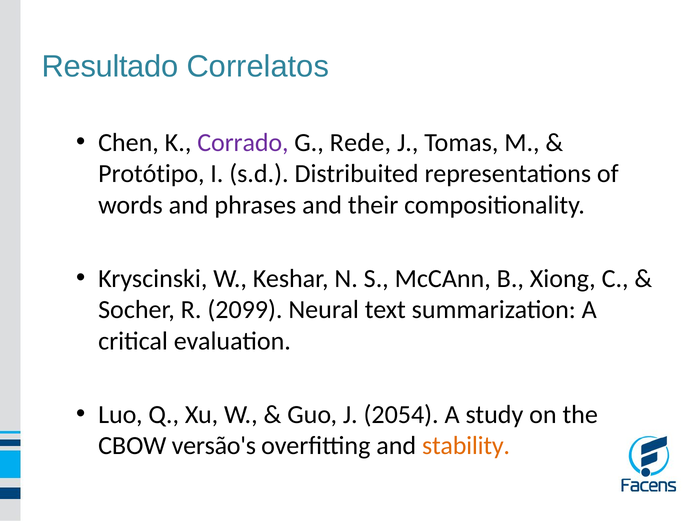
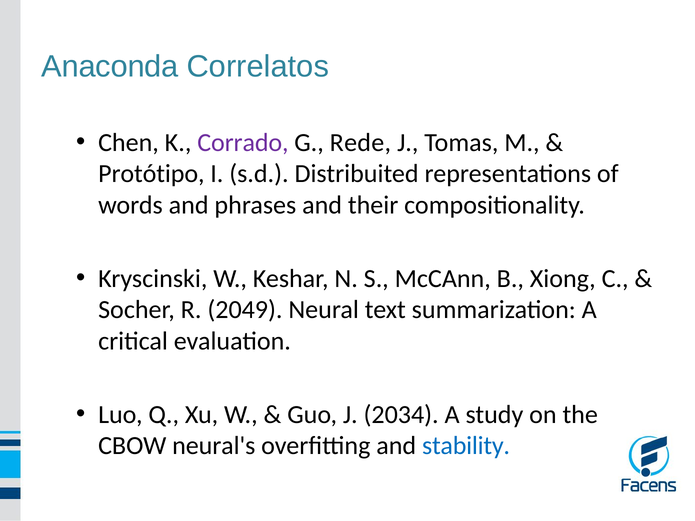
Resultado: Resultado -> Anaconda
2099: 2099 -> 2049
2054: 2054 -> 2034
versão's: versão's -> neural's
stability colour: orange -> blue
